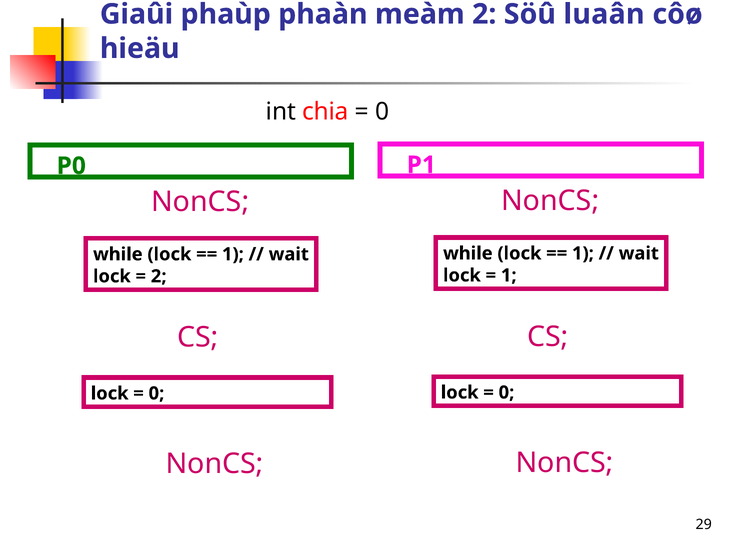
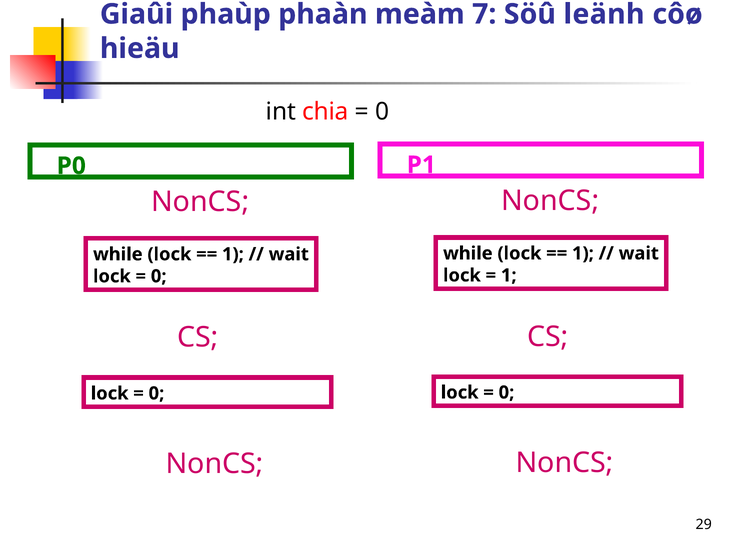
meàm 2: 2 -> 7
luaân: luaân -> leänh
2 at (159, 276): 2 -> 0
